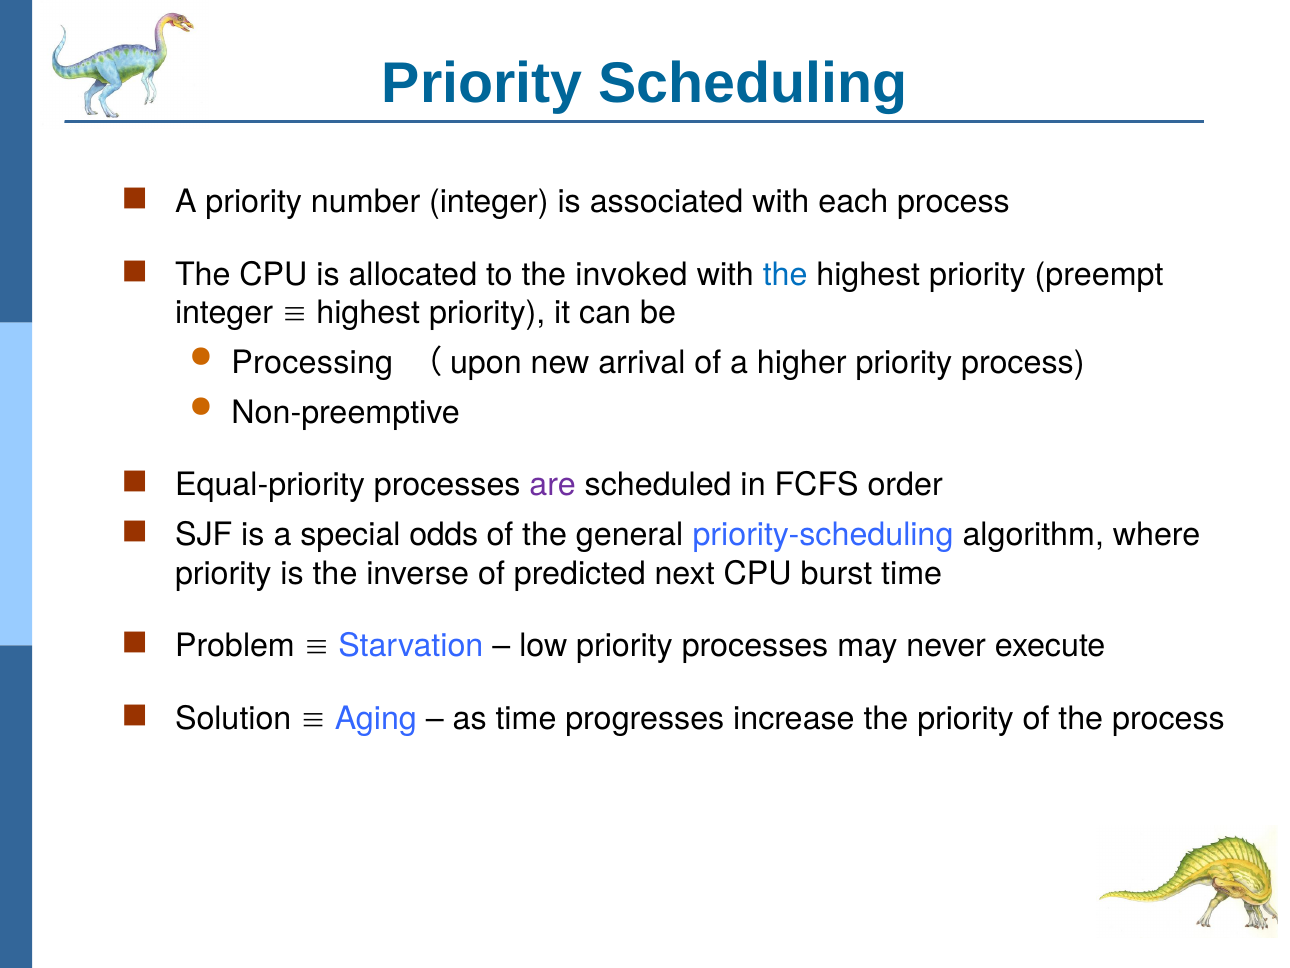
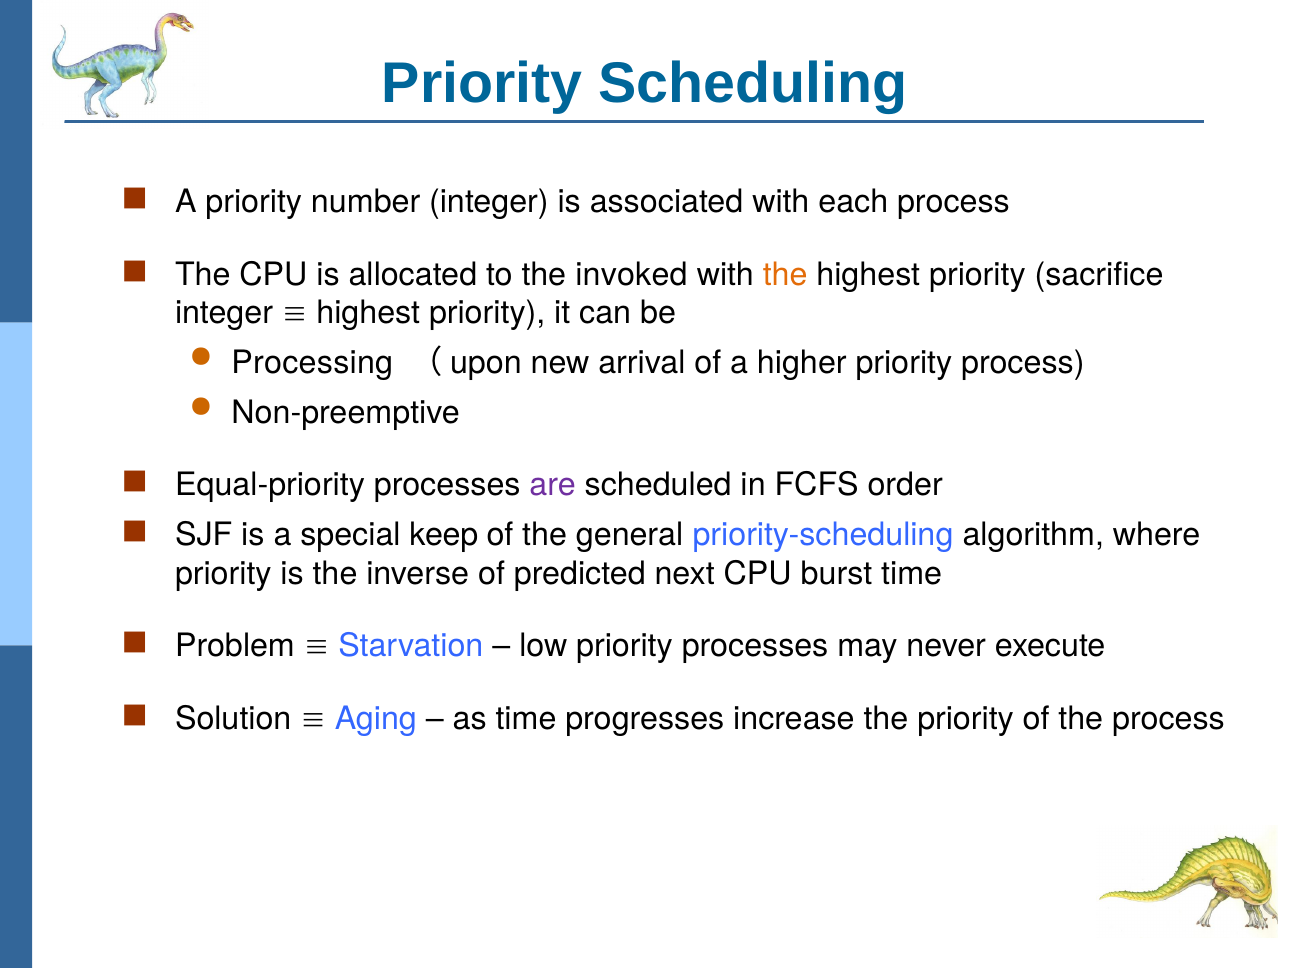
the at (785, 274) colour: blue -> orange
preempt: preempt -> sacrifice
odds: odds -> keep
